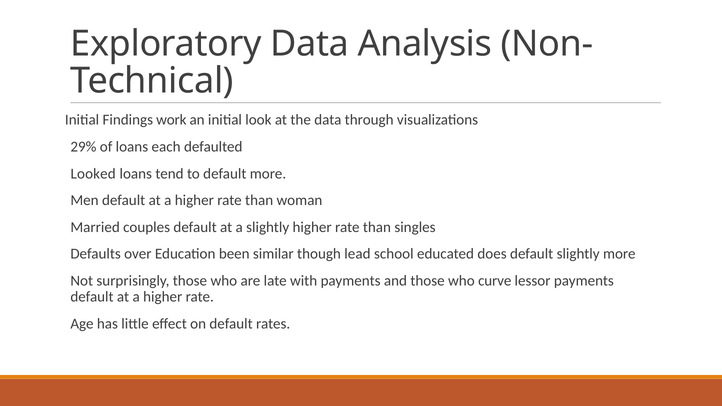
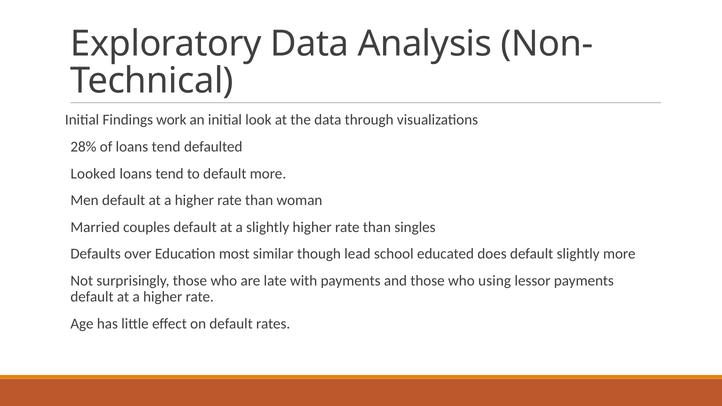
29%: 29% -> 28%
of loans each: each -> tend
been: been -> most
curve: curve -> using
